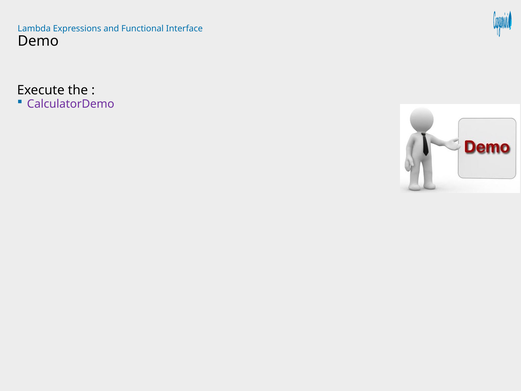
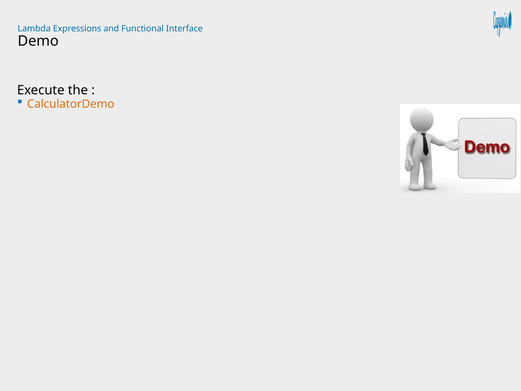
CalculatorDemo colour: purple -> orange
